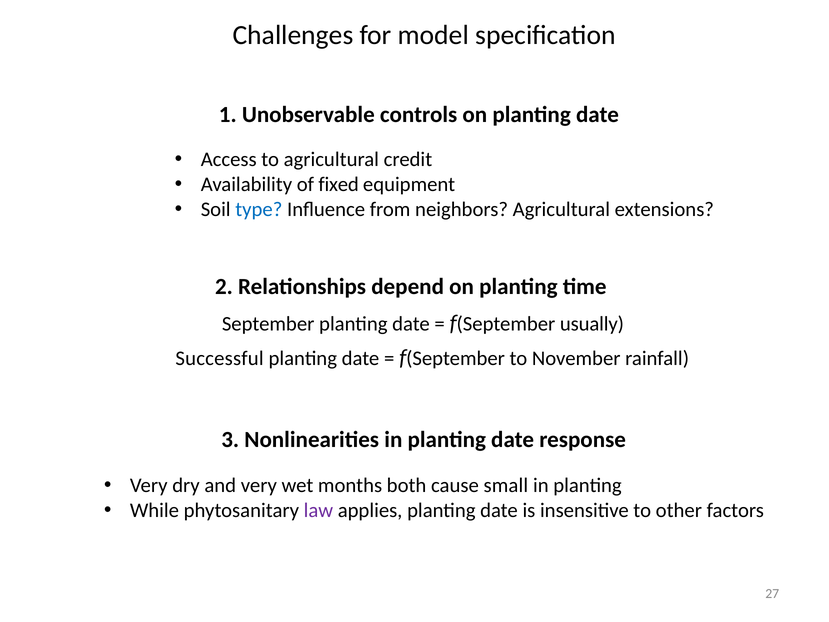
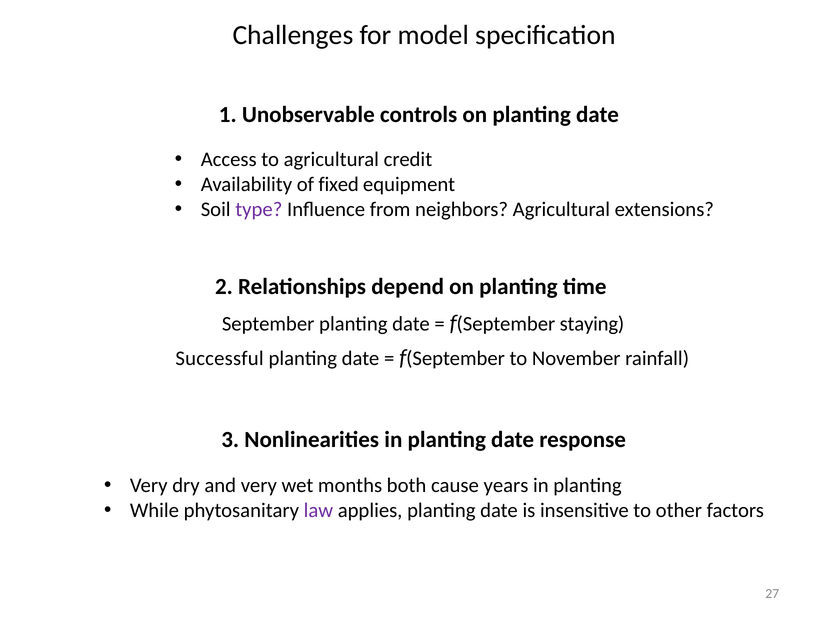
type colour: blue -> purple
usually: usually -> staying
small: small -> years
